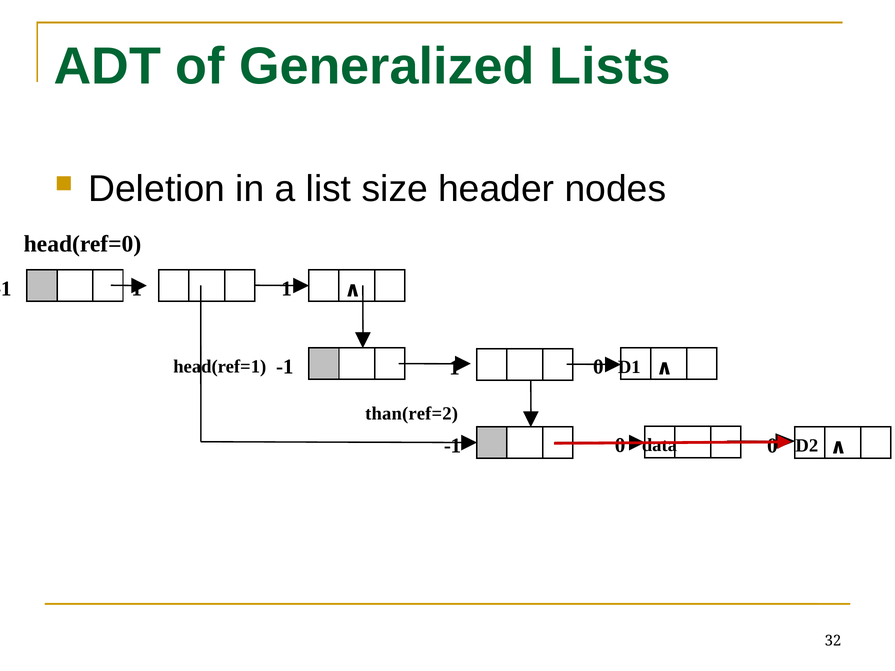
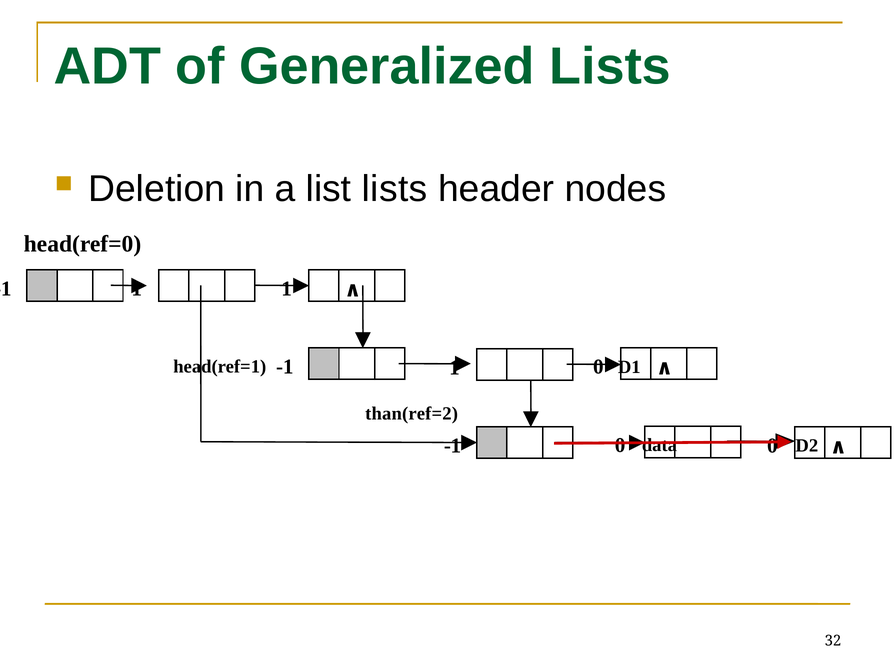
list size: size -> lists
